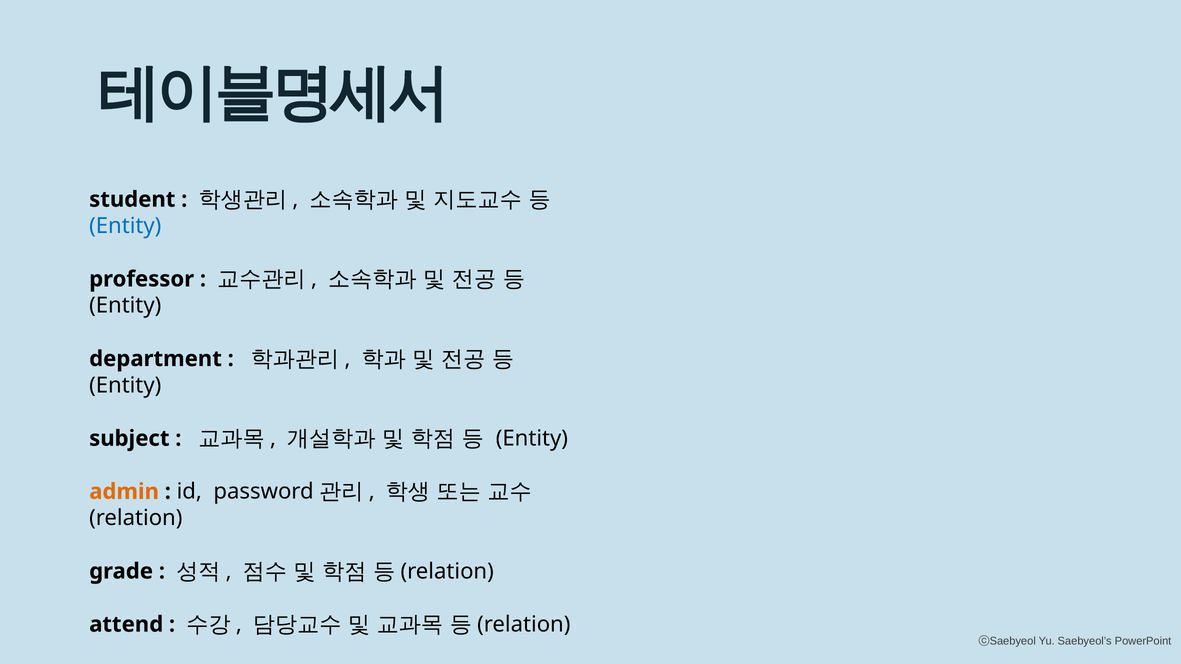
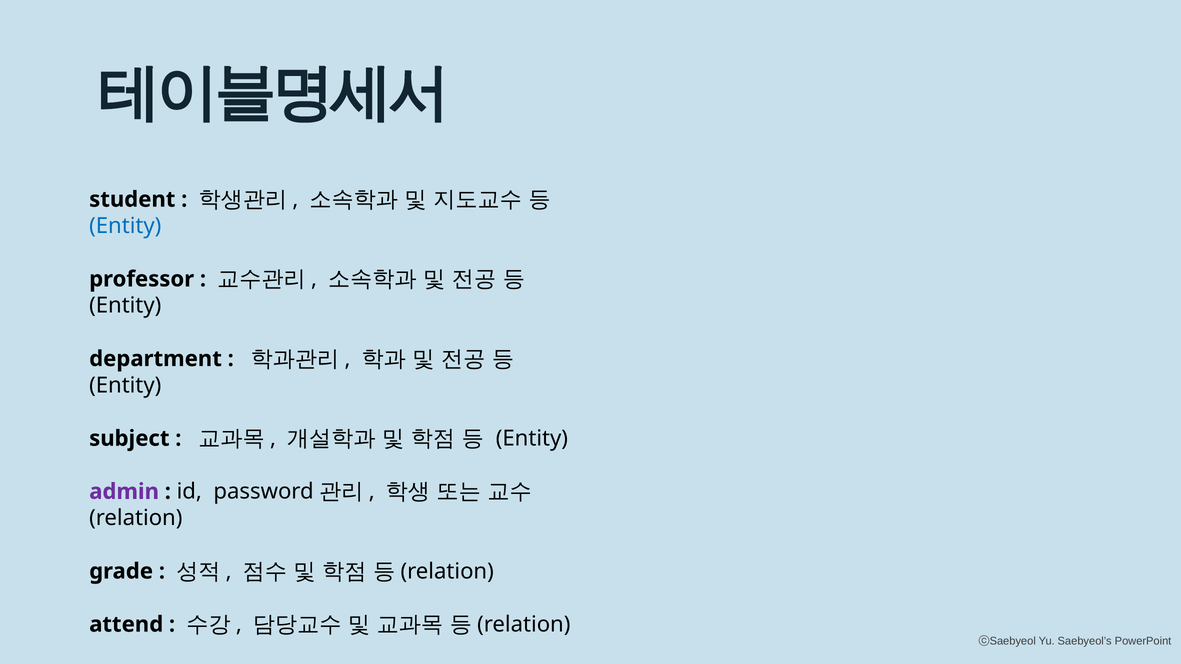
admin colour: orange -> purple
